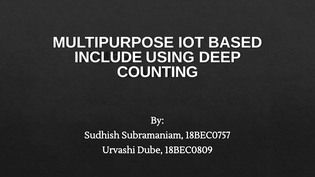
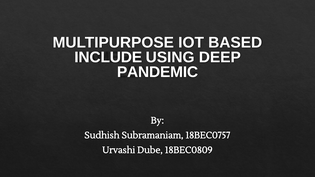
COUNTING: COUNTING -> PANDEMIC
